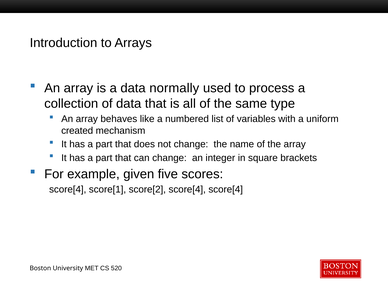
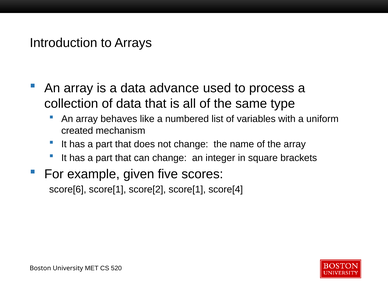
normally: normally -> advance
score[4 at (68, 190): score[4 -> score[6
score[2 score[4: score[4 -> score[1
